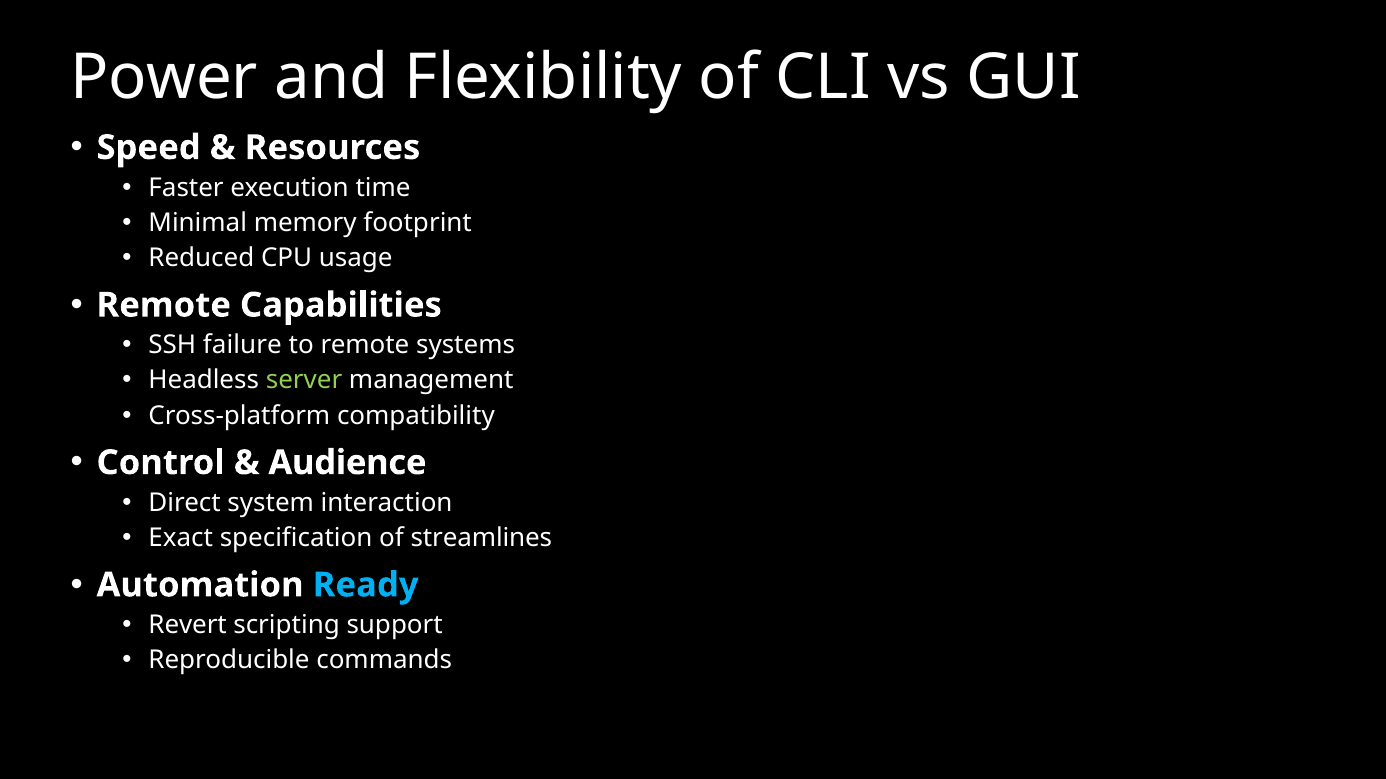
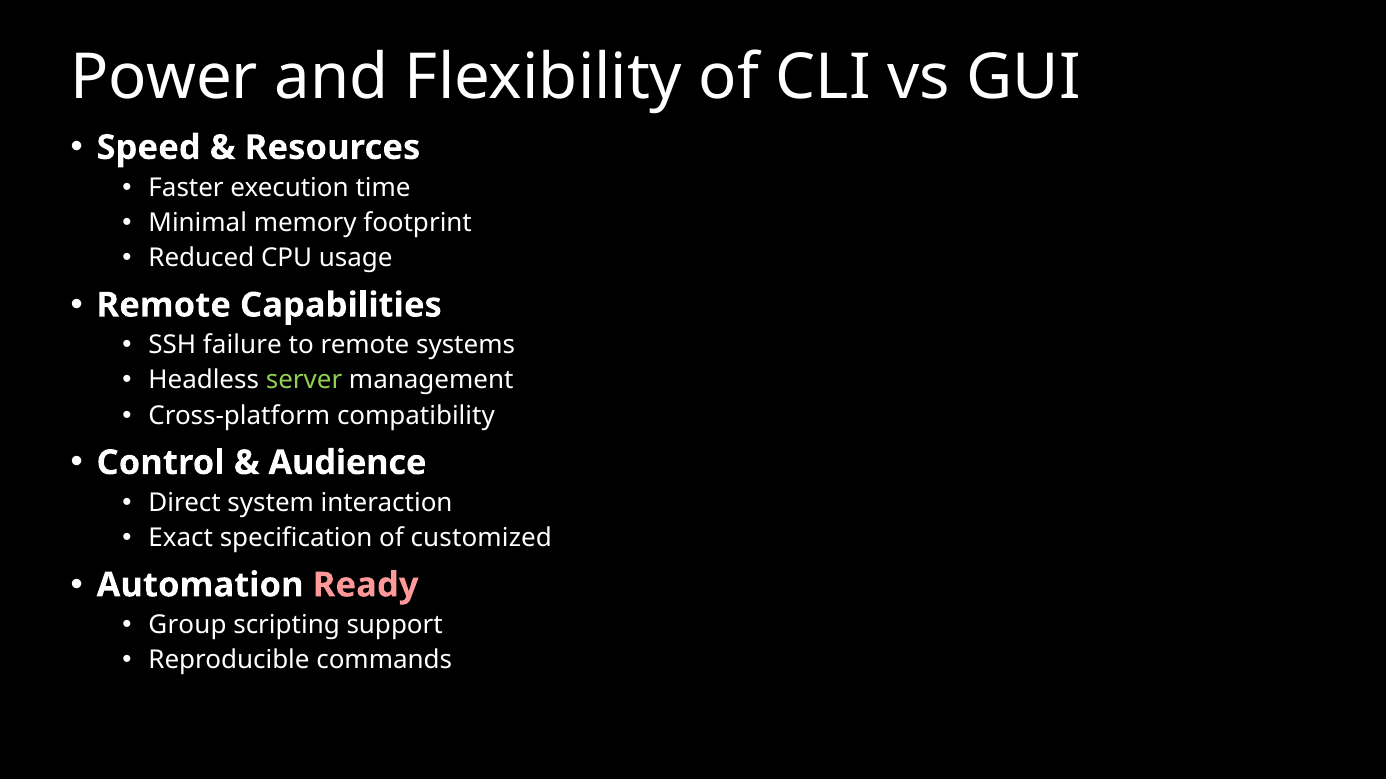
streamlines: streamlines -> customized
Ready colour: light blue -> pink
Revert: Revert -> Group
